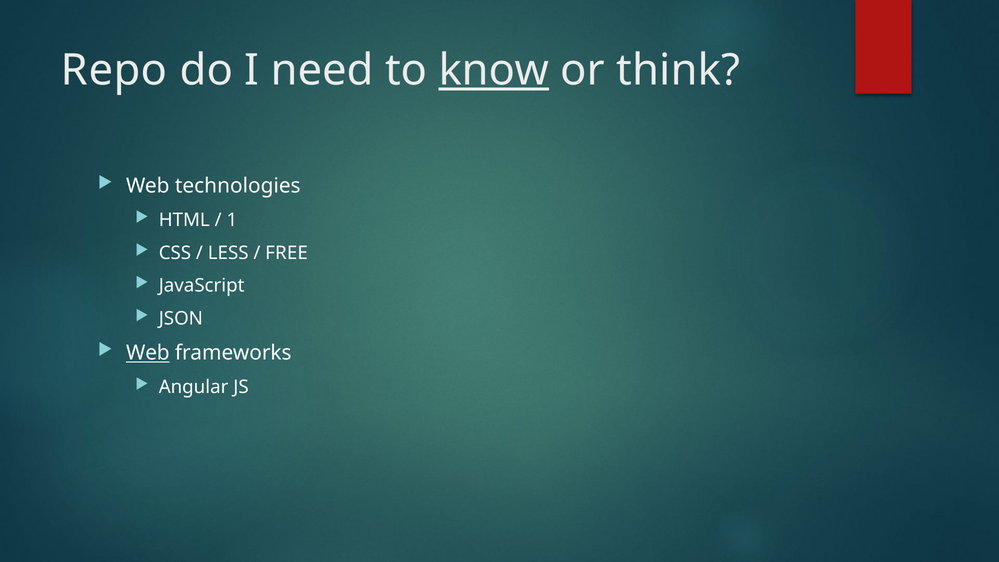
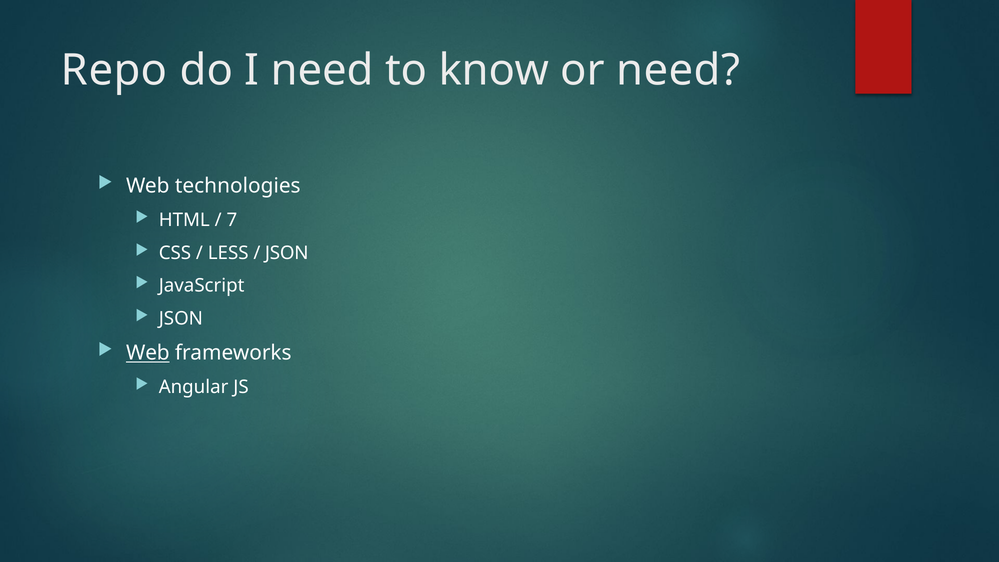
know underline: present -> none
or think: think -> need
1: 1 -> 7
FREE at (287, 253): FREE -> JSON
